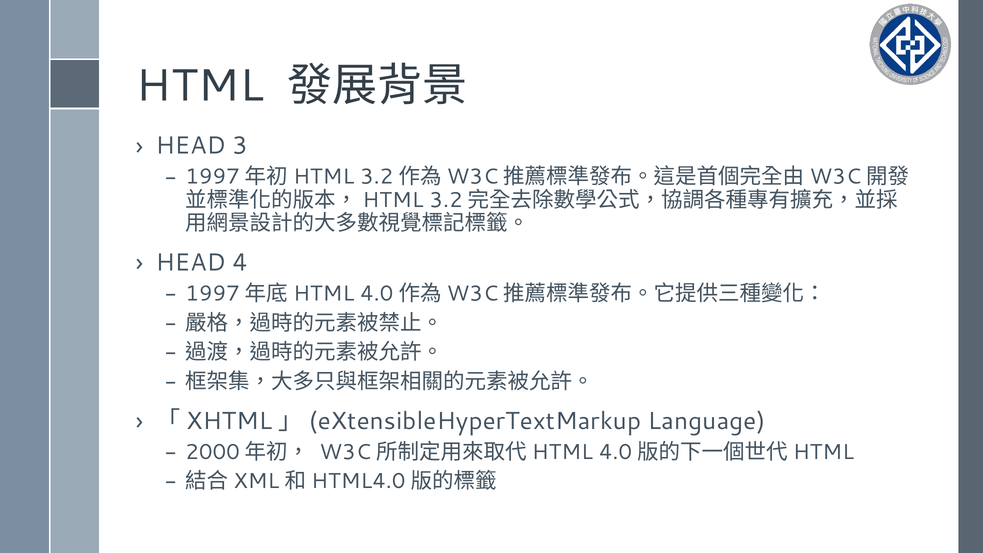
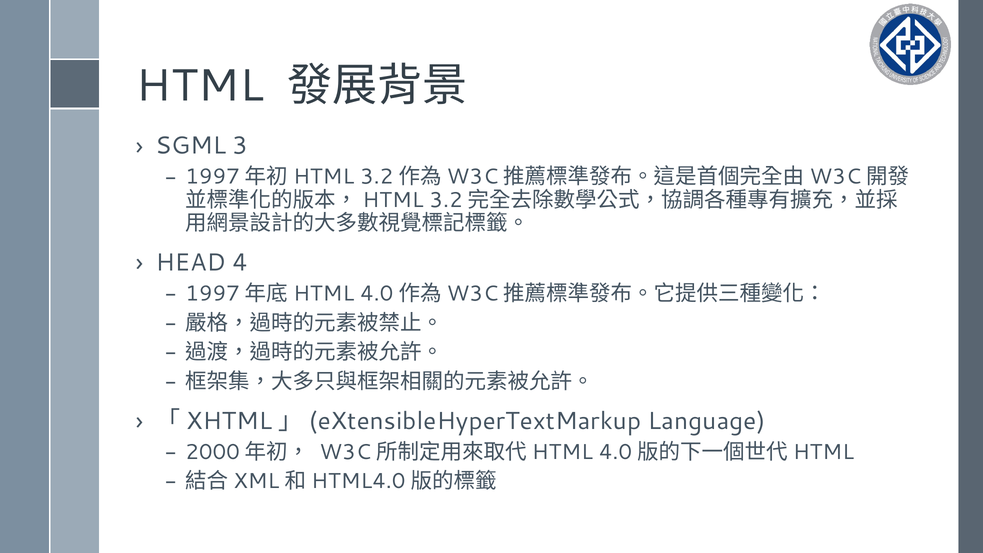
HEAD at (191, 146): HEAD -> SGML
